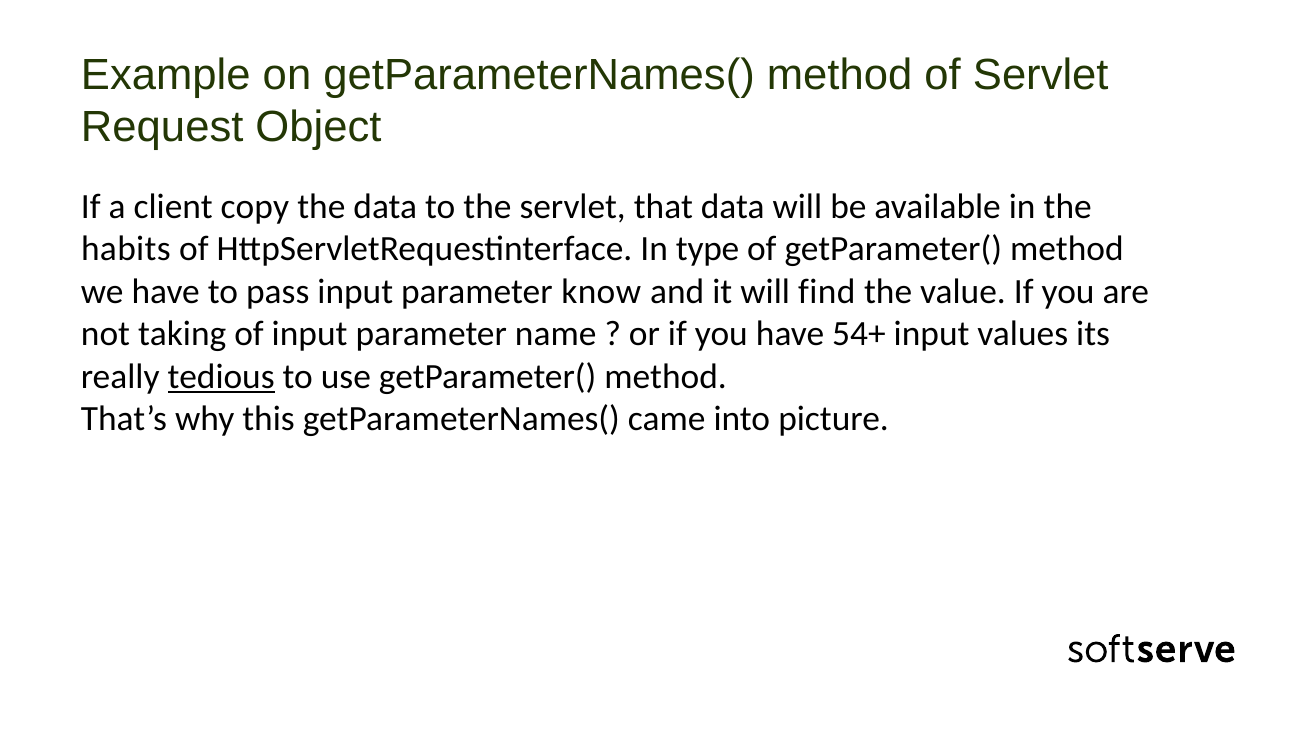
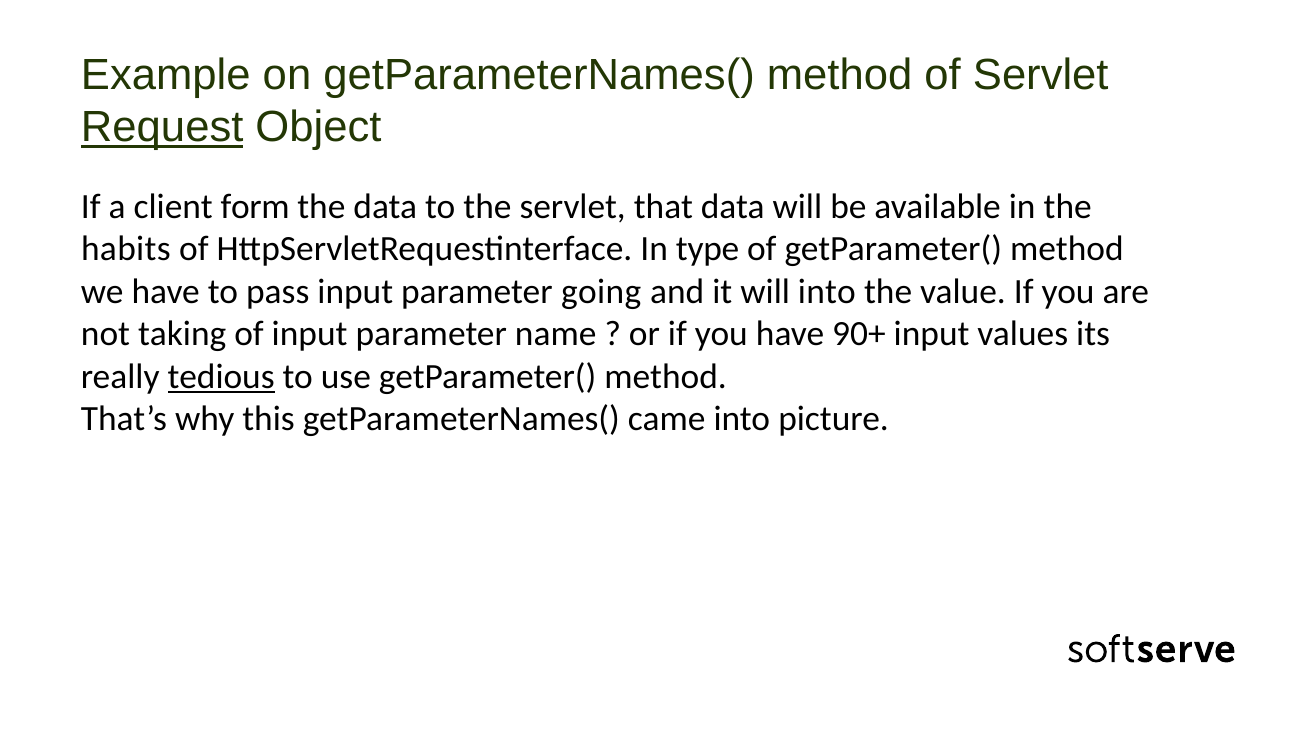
Request underline: none -> present
copy: copy -> form
know: know -> going
will find: find -> into
54+: 54+ -> 90+
